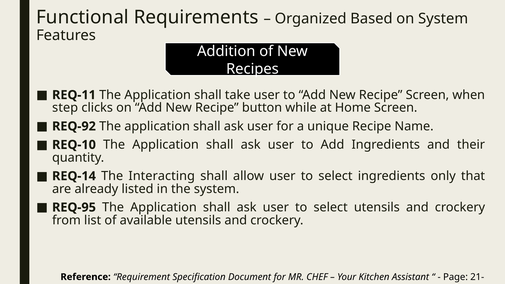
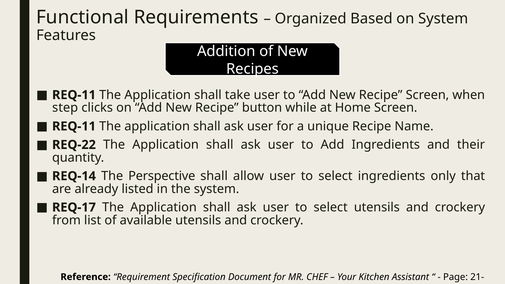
REQ-92 at (74, 126): REQ-92 -> REQ-11
REQ-10: REQ-10 -> REQ-22
Interacting: Interacting -> Perspective
REQ-95: REQ-95 -> REQ-17
